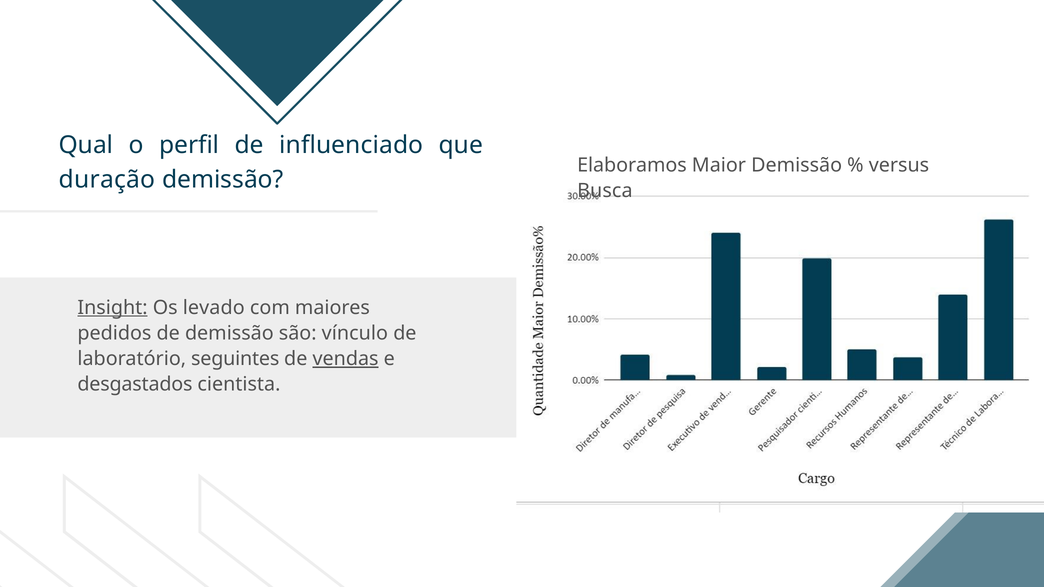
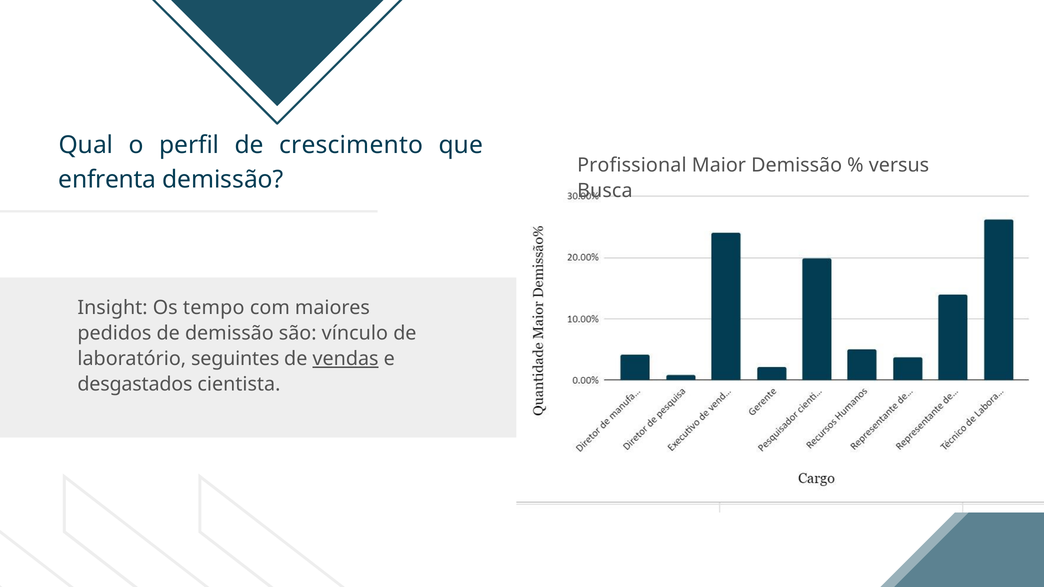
influenciado: influenciado -> crescimento
Elaboramos: Elaboramos -> Profissional
duração: duração -> enfrenta
Insight underline: present -> none
levado: levado -> tempo
